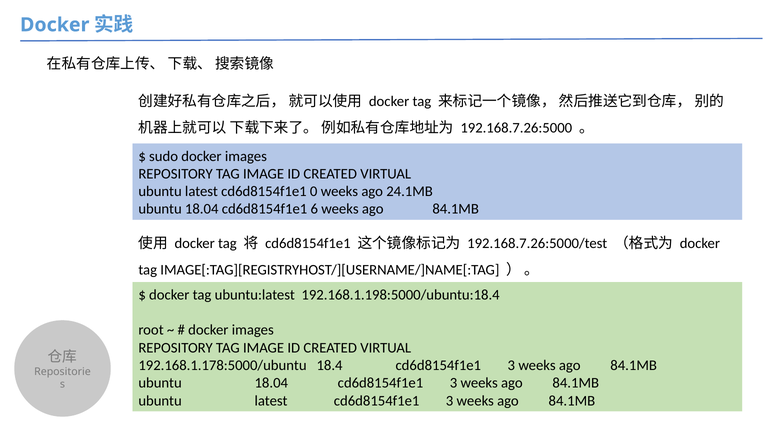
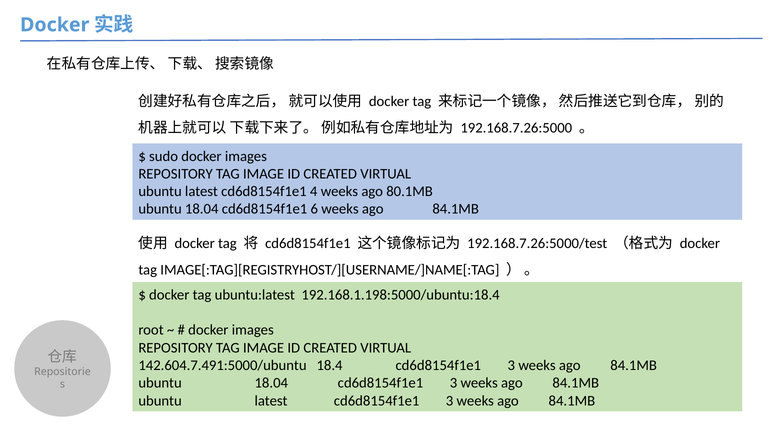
0: 0 -> 4
24.1MB: 24.1MB -> 80.1MB
192.168.1.178:5000/ubuntu: 192.168.1.178:5000/ubuntu -> 142.604.7.491:5000/ubuntu
